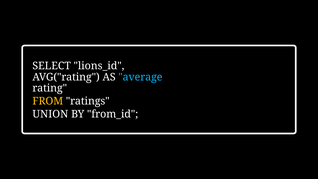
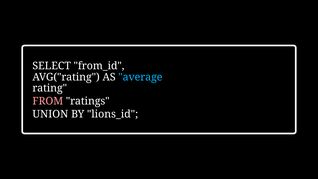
lions_id: lions_id -> from_id
FROM colour: yellow -> pink
from_id: from_id -> lions_id
